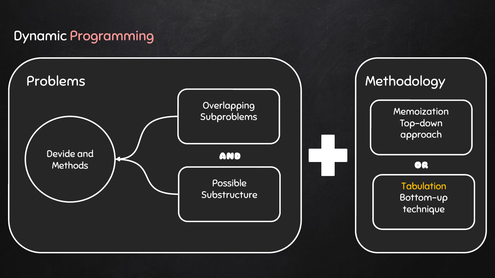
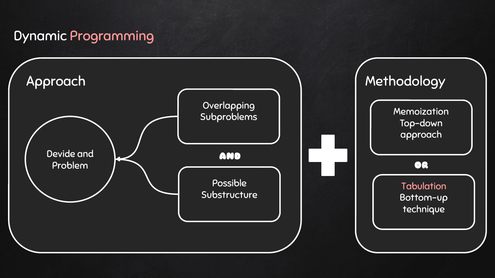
Problems at (56, 81): Problems -> Approach
Methods: Methods -> Problem
Tabulation colour: yellow -> pink
